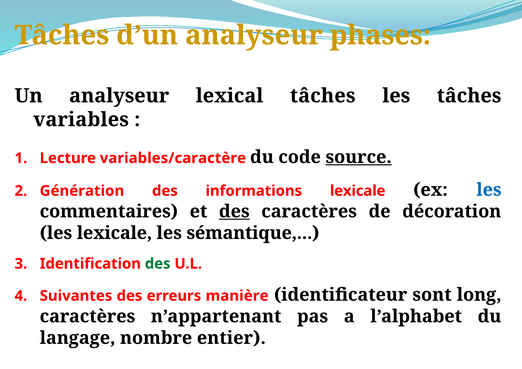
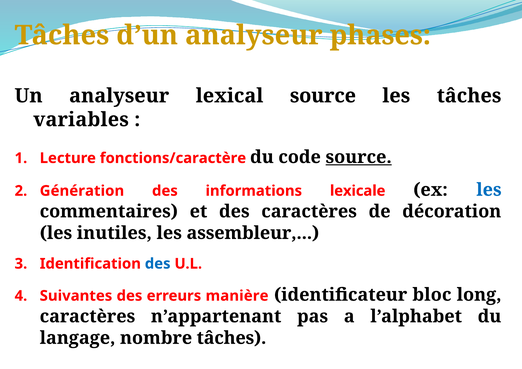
lexical tâches: tâches -> source
variables/caractère: variables/caractère -> fonctions/caractère
des at (234, 211) underline: present -> none
les lexicale: lexicale -> inutiles
sémantique: sémantique -> assembleur
des at (158, 264) colour: green -> blue
sont: sont -> bloc
nombre entier: entier -> tâches
